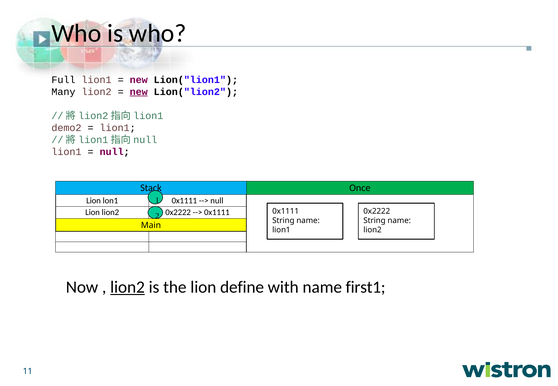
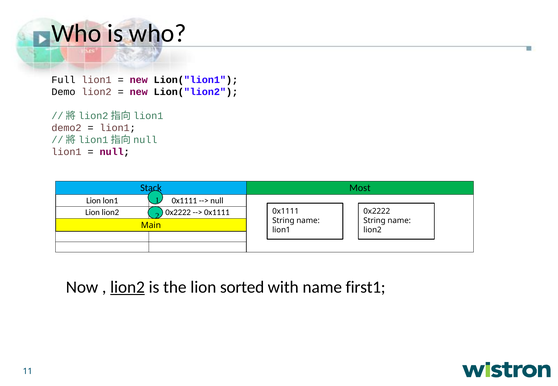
Many: Many -> Demo
new at (139, 92) underline: present -> none
Once: Once -> Most
define: define -> sorted
